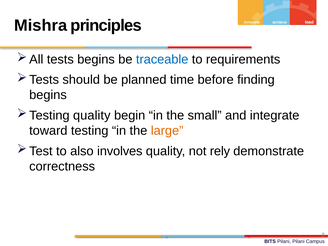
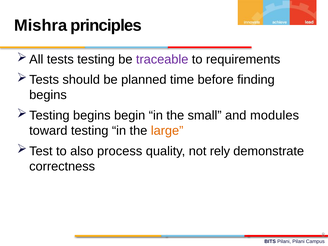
tests begins: begins -> testing
traceable colour: blue -> purple
quality at (92, 115): quality -> begins
integrate: integrate -> modules
involves: involves -> process
